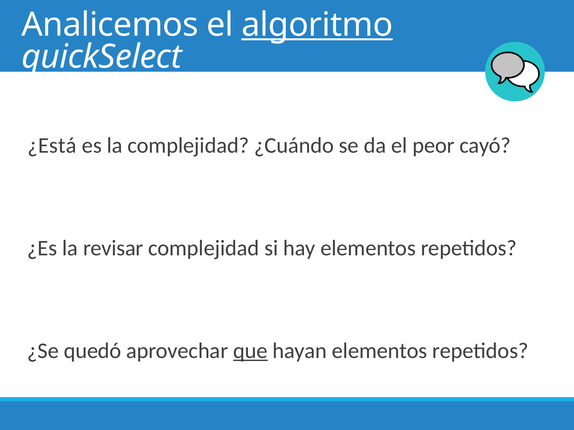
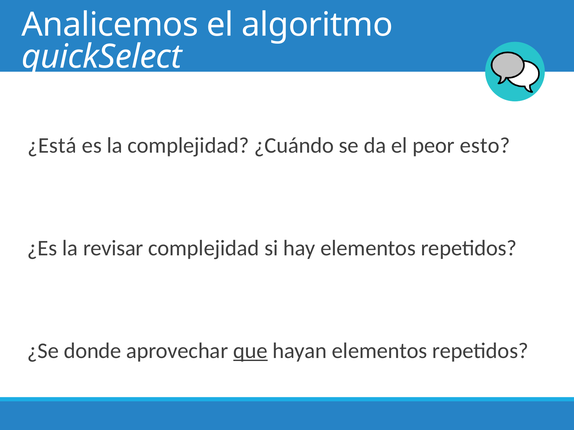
algoritmo underline: present -> none
cayó: cayó -> esto
quedó: quedó -> donde
